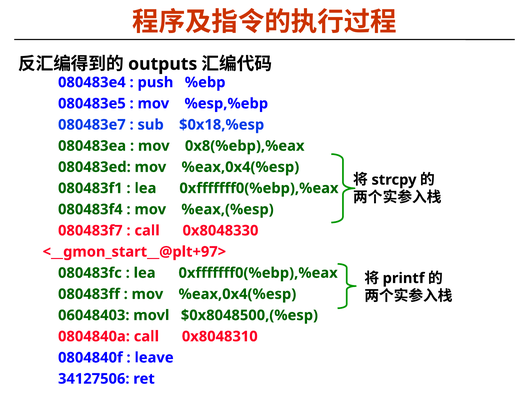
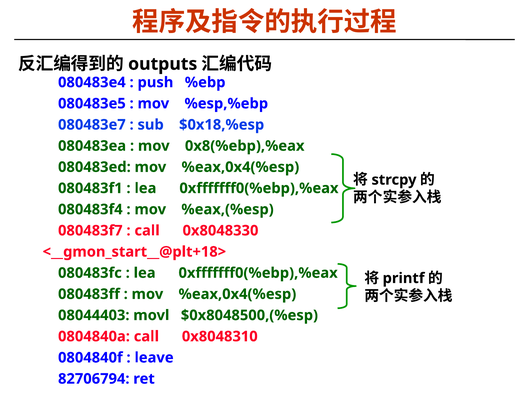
<__gmon_start__@plt+97>: <__gmon_start__@plt+97> -> <__gmon_start__@plt+18>
06048403: 06048403 -> 08044403
34127506: 34127506 -> 82706794
